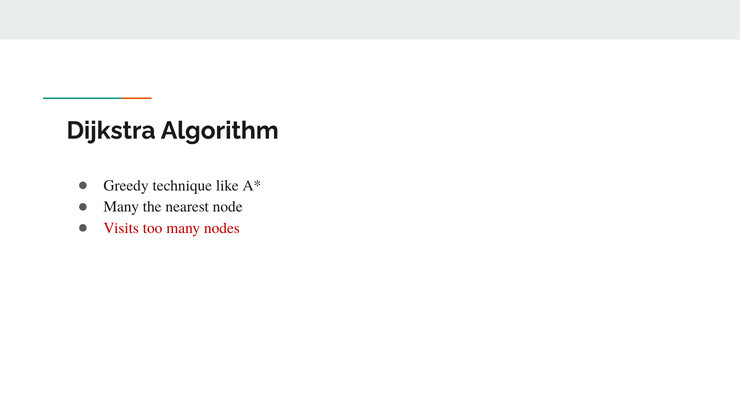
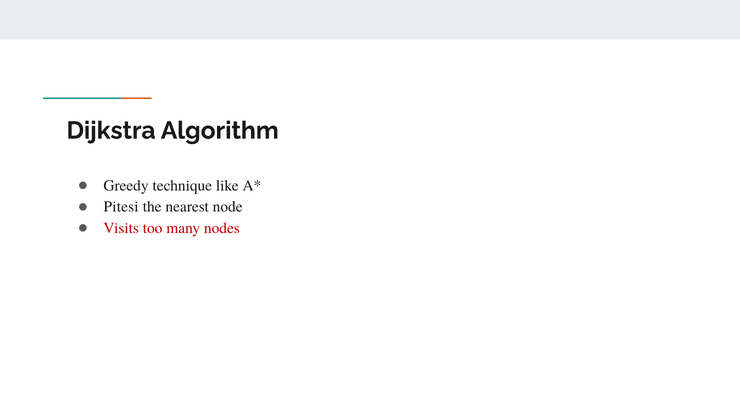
Many at (121, 207): Many -> Pitesi
